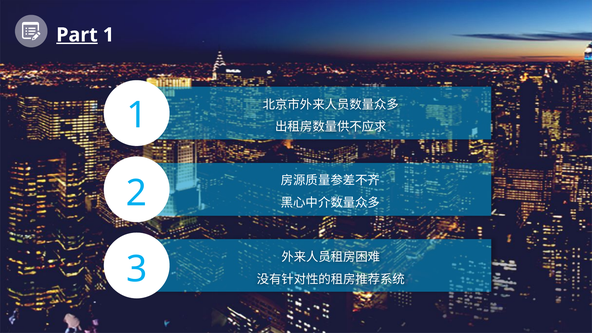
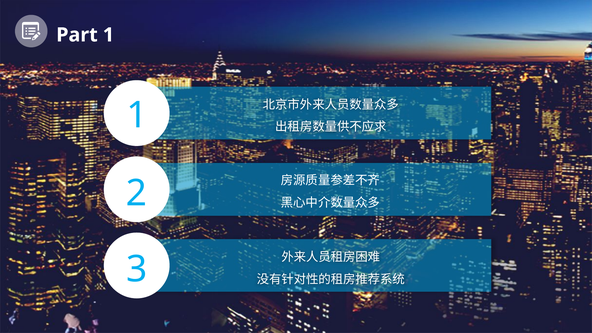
Part underline: present -> none
